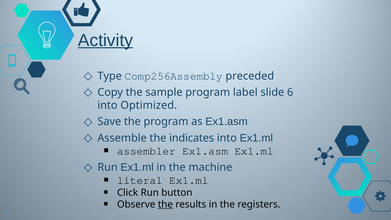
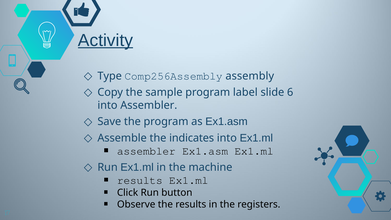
preceded: preceded -> assembly
into Optimized: Optimized -> Assembler
literal at (140, 180): literal -> results
the at (165, 204) underline: present -> none
